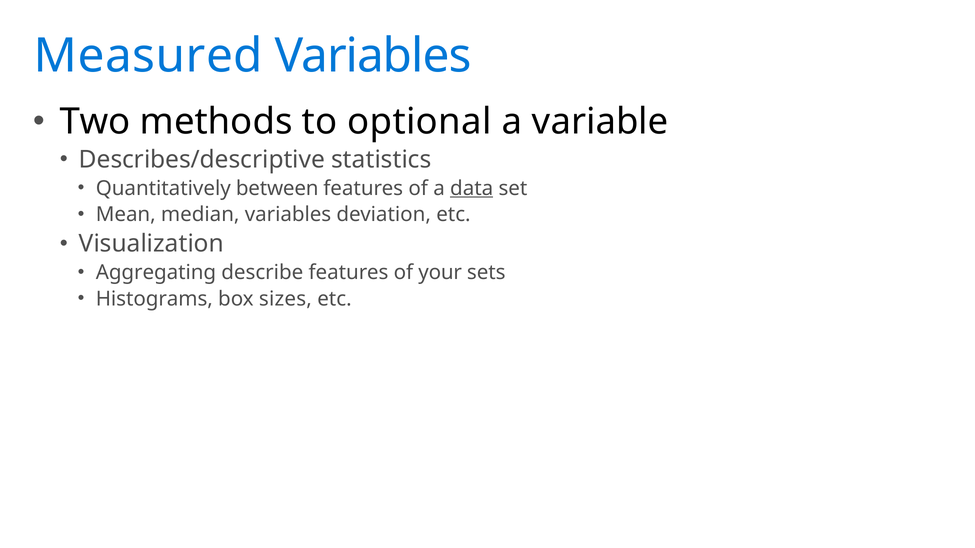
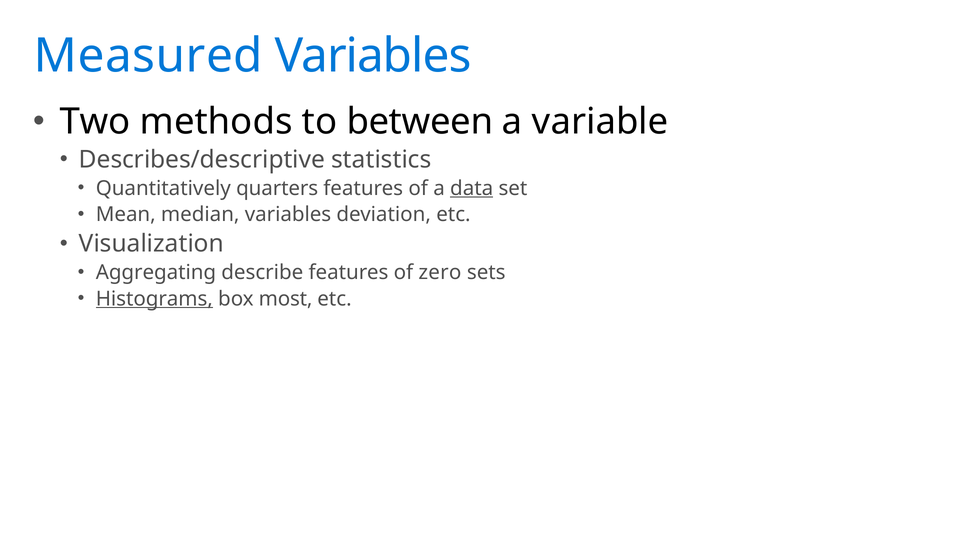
optional: optional -> between
between: between -> quarters
your: your -> zero
Histograms underline: none -> present
sizes: sizes -> most
